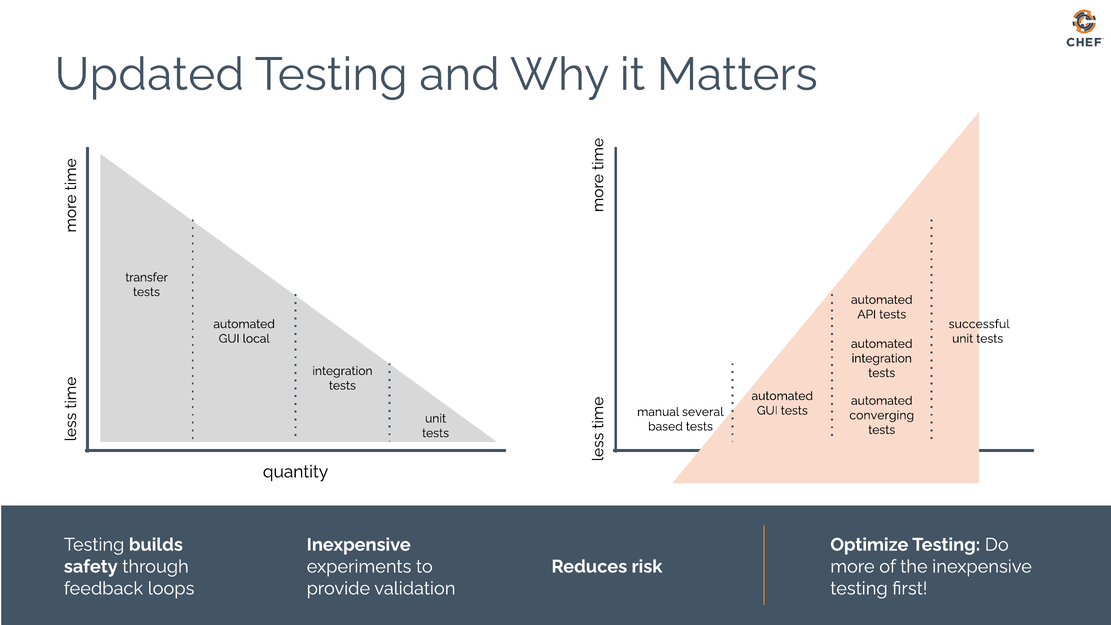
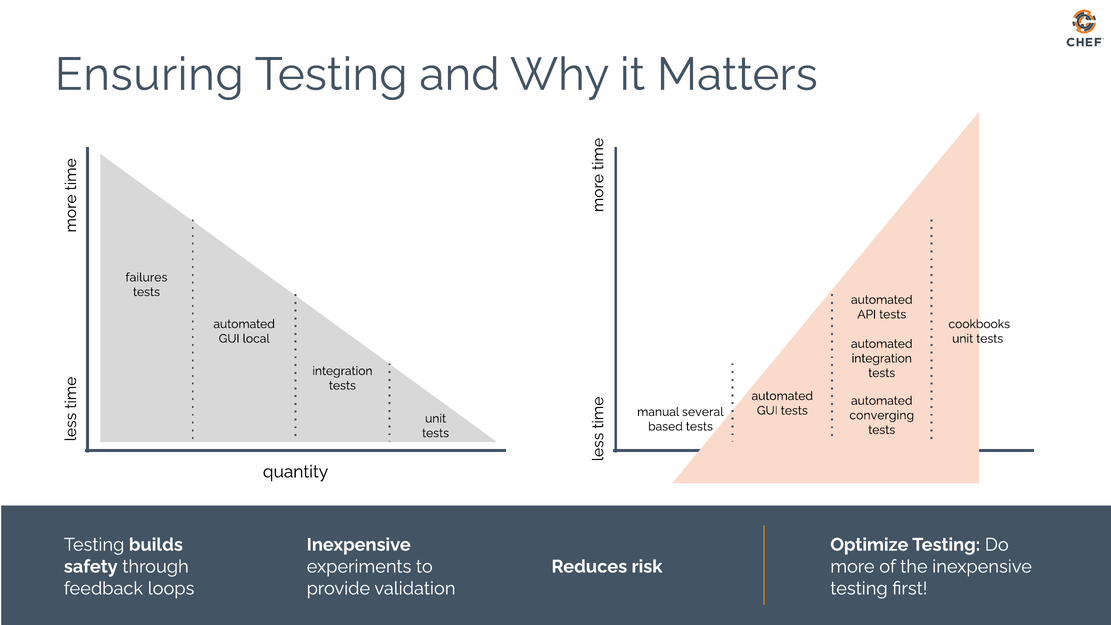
Updated: Updated -> Ensuring
transfer: transfer -> failures
successful: successful -> cookbooks
